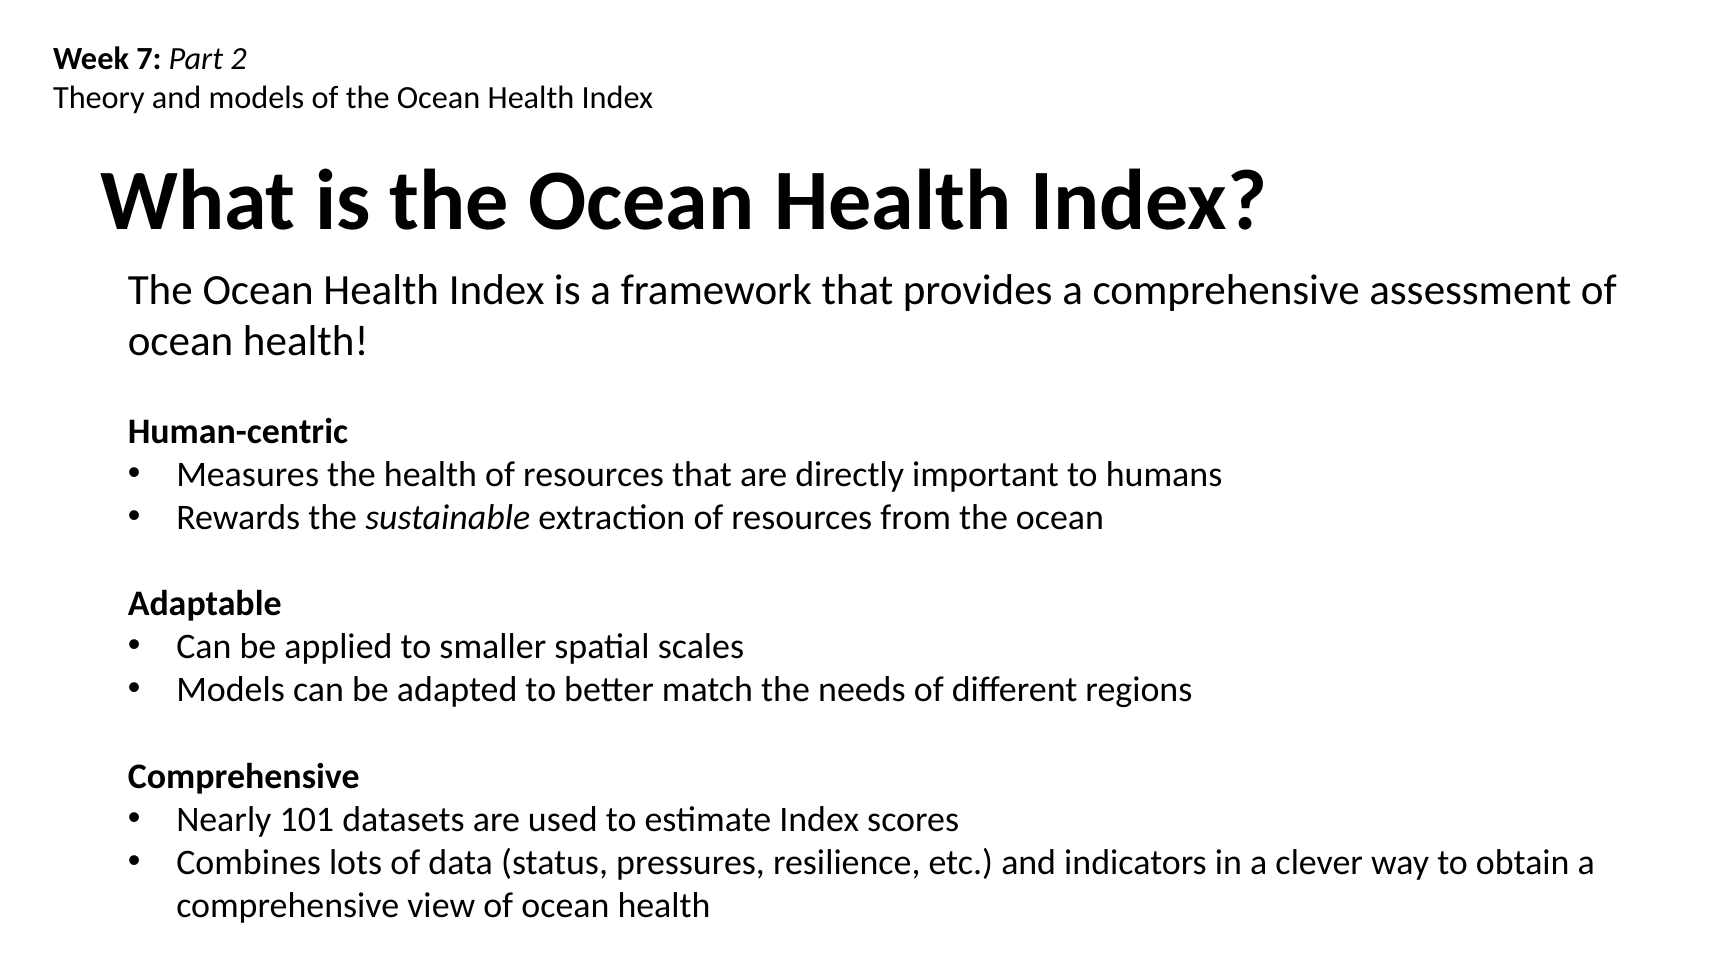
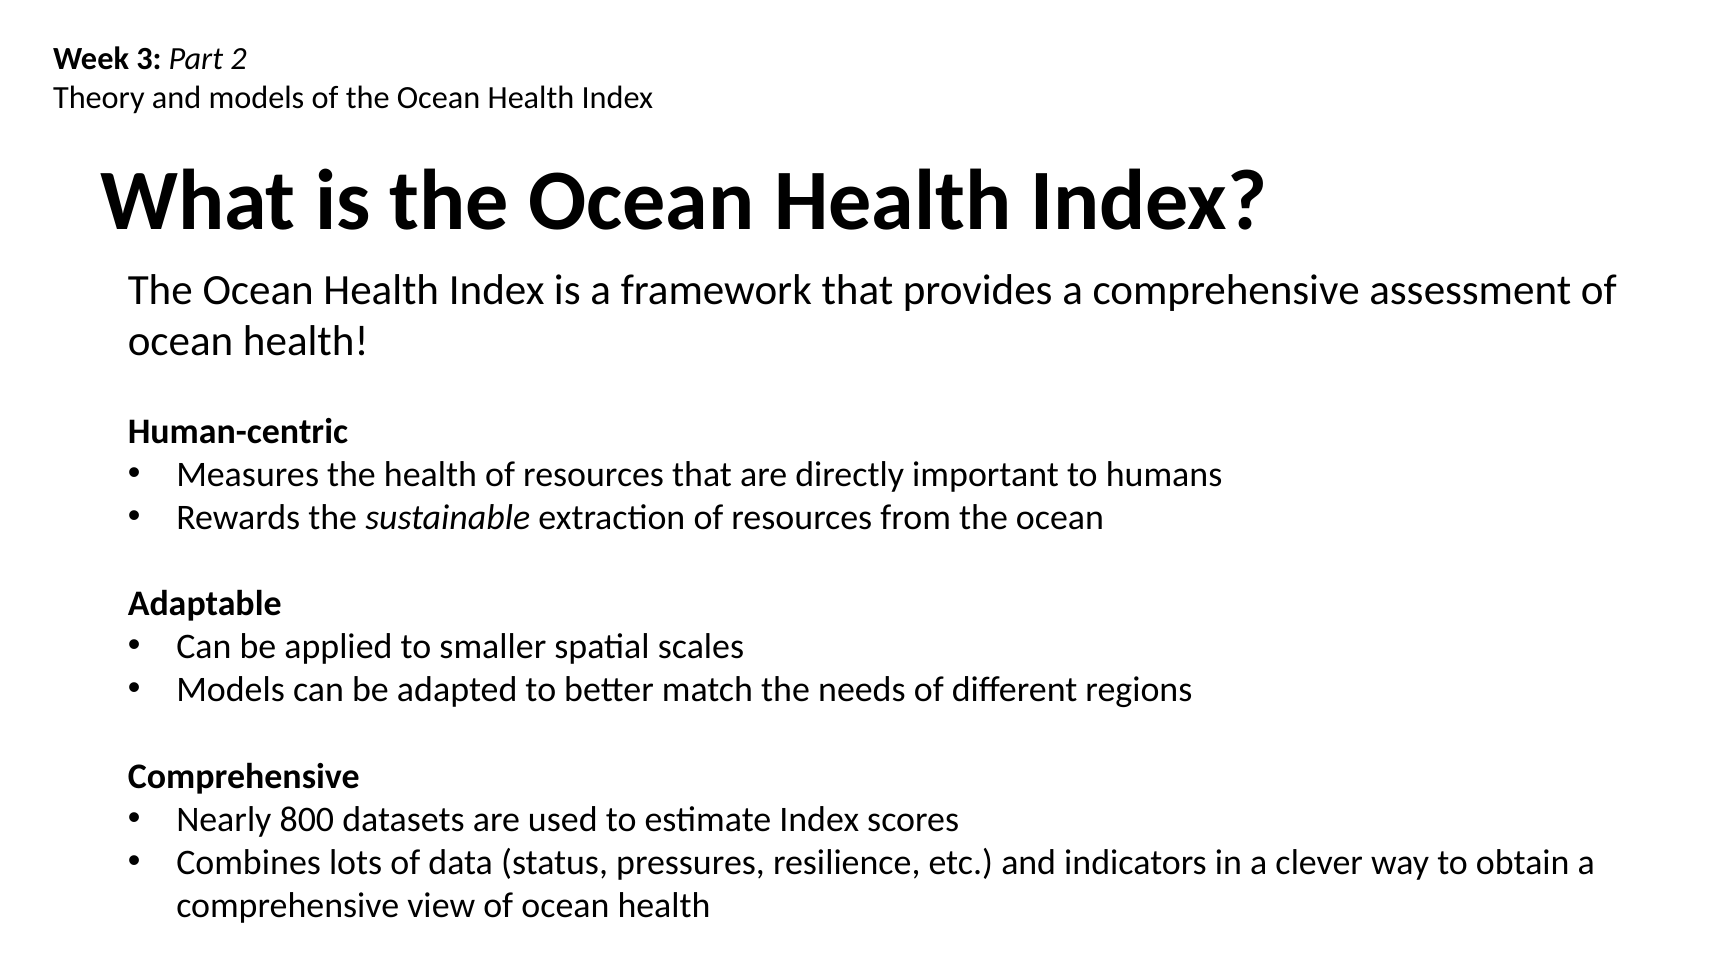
7: 7 -> 3
101: 101 -> 800
